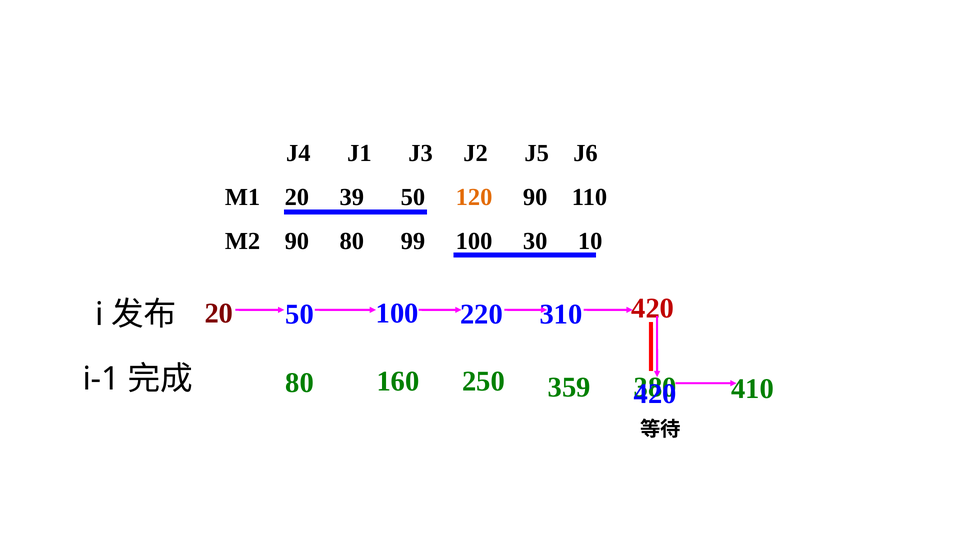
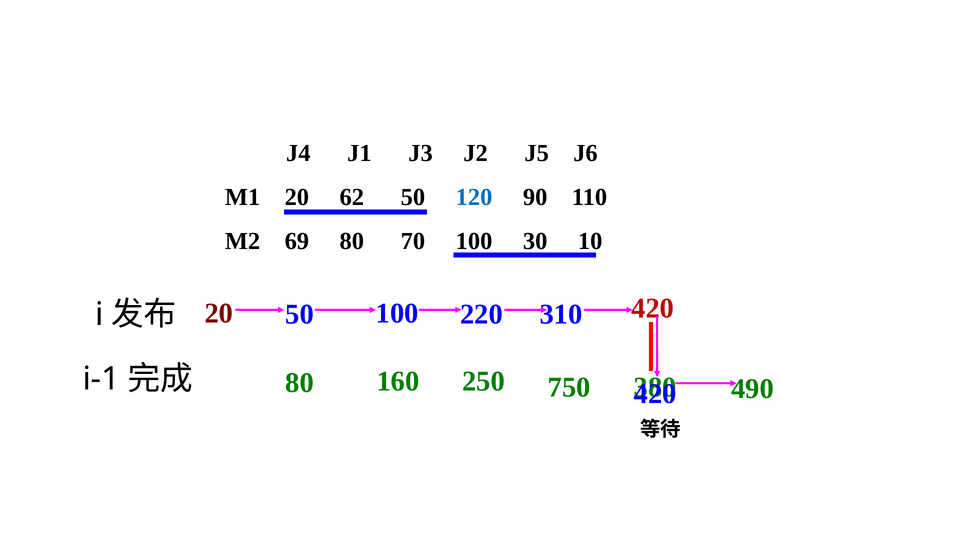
39: 39 -> 62
120 colour: orange -> blue
M2 90: 90 -> 69
99: 99 -> 70
359: 359 -> 750
410: 410 -> 490
